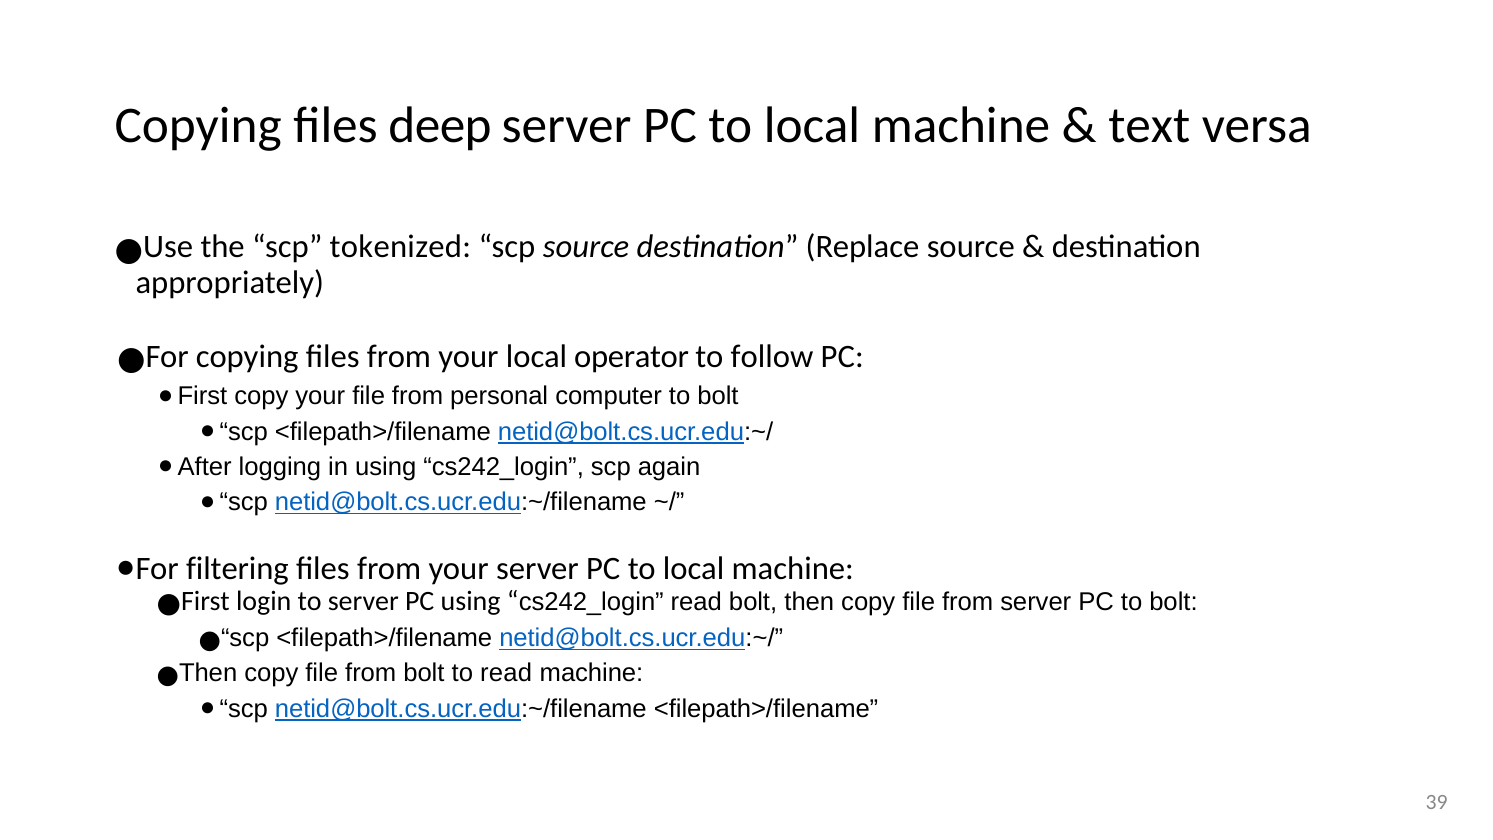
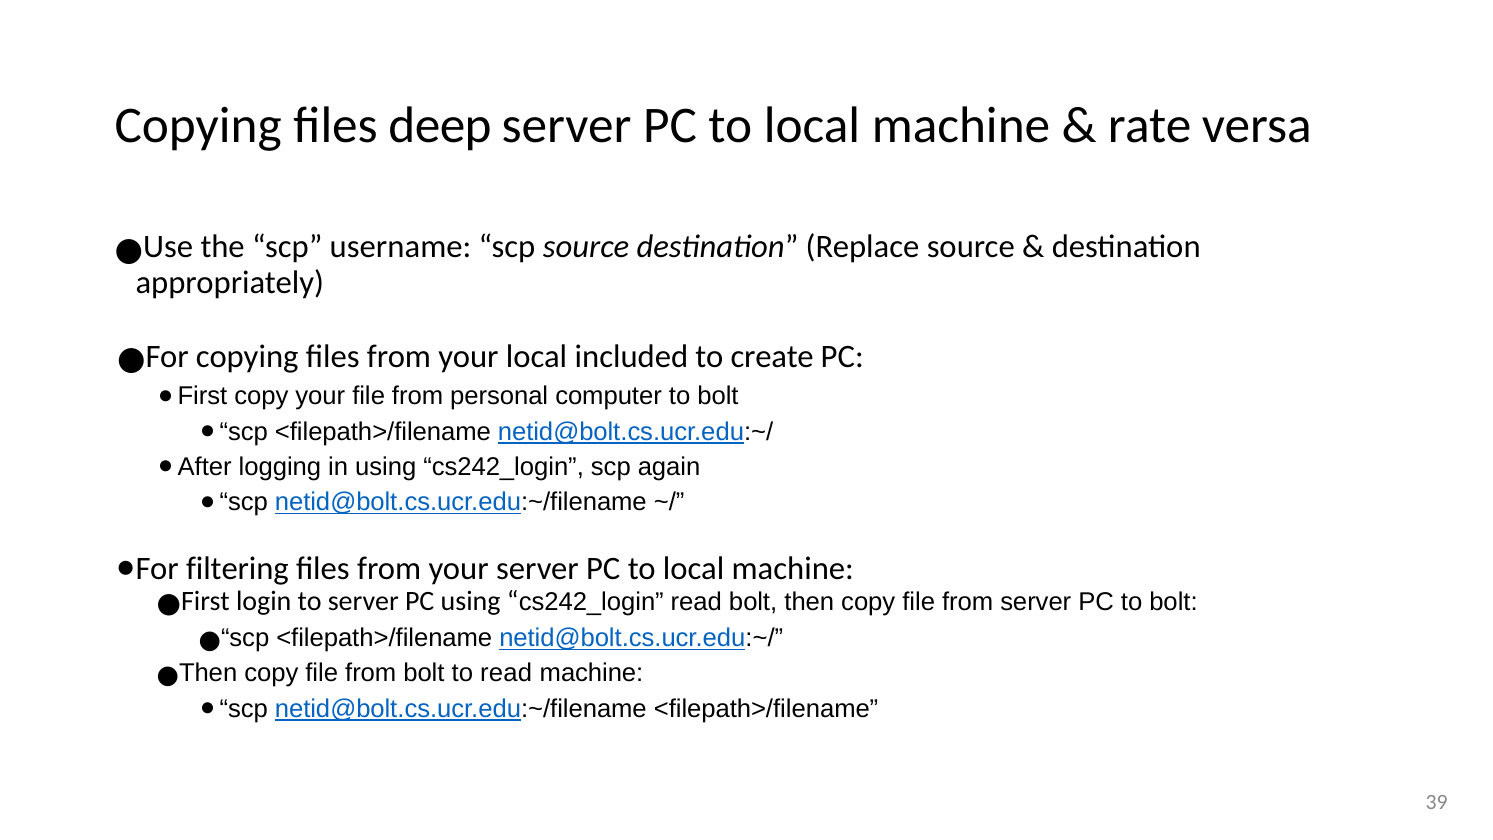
text: text -> rate
tokenized: tokenized -> username
operator: operator -> included
follow: follow -> create
